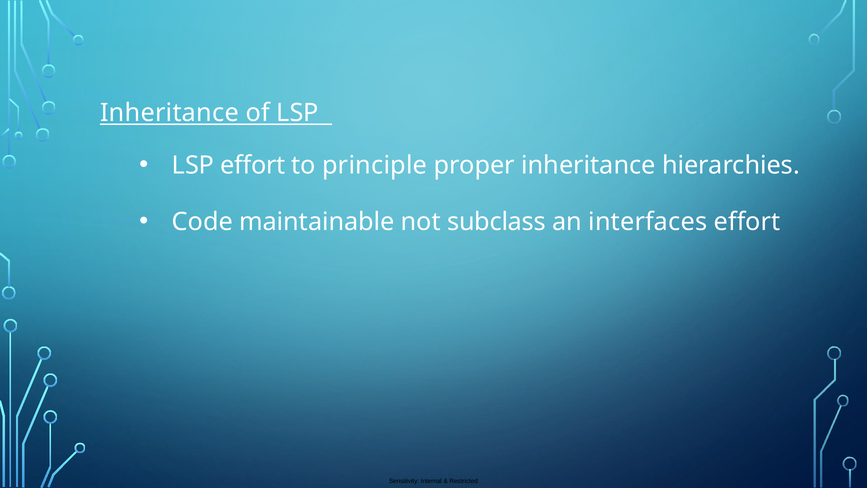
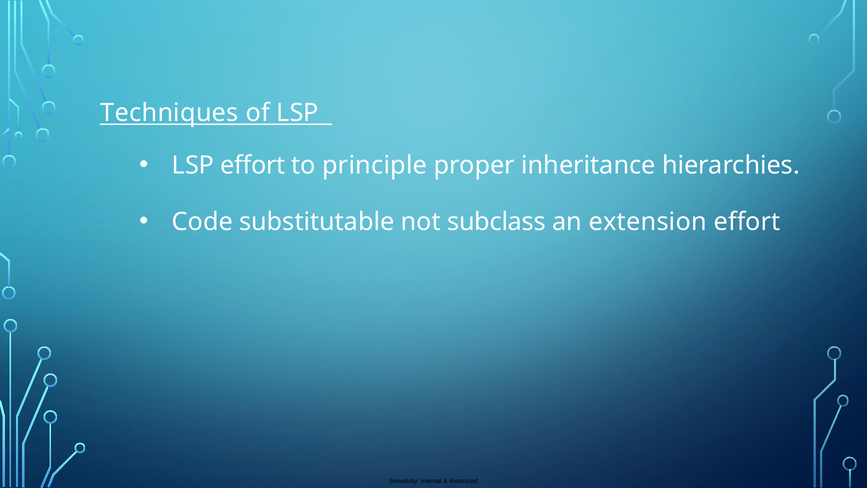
Inheritance at (169, 113): Inheritance -> Techniques
maintainable: maintainable -> substitutable
interfaces: interfaces -> extension
